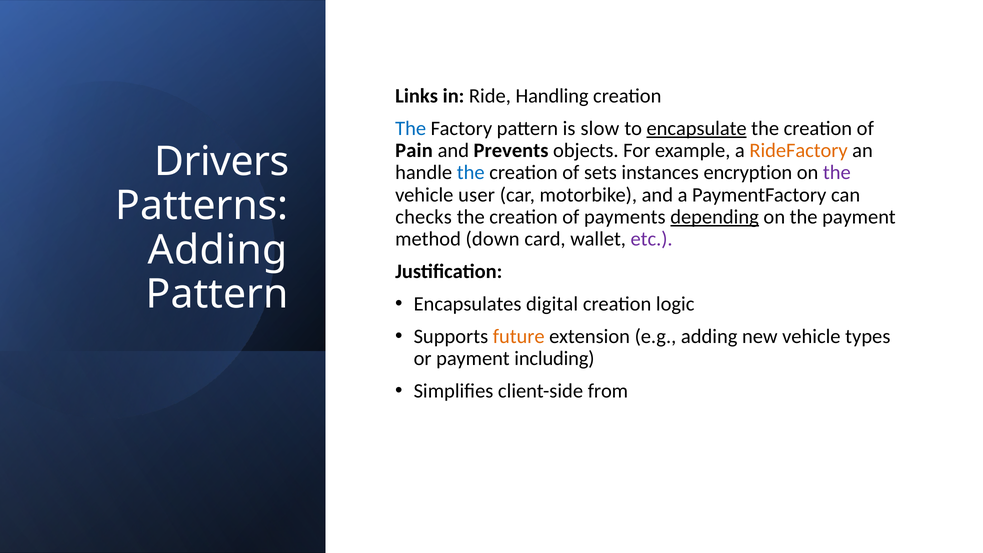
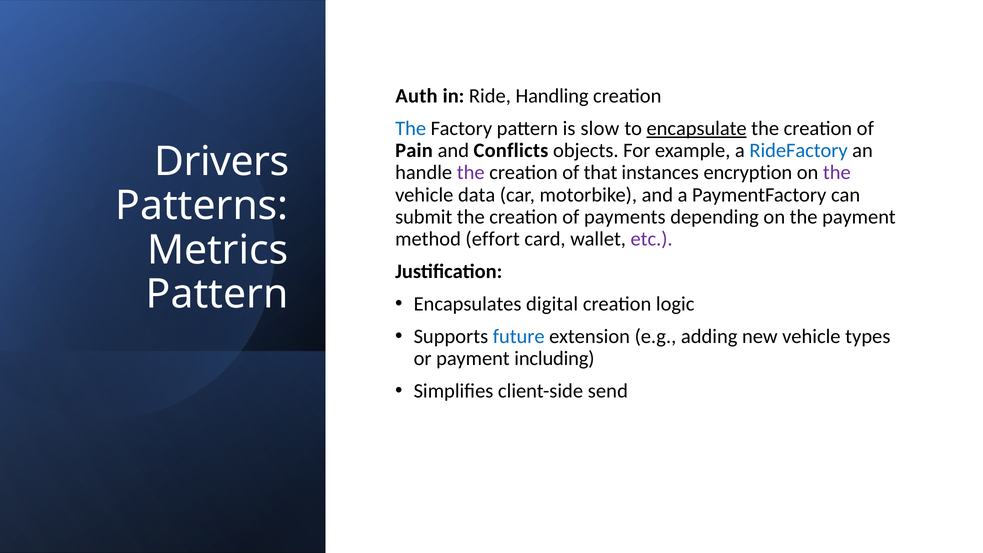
Links: Links -> Auth
Prevents: Prevents -> Conflicts
RideFactory colour: orange -> blue
the at (471, 173) colour: blue -> purple
sets: sets -> that
user: user -> data
checks: checks -> submit
depending underline: present -> none
down: down -> effort
Adding at (218, 250): Adding -> Metrics
future colour: orange -> blue
from: from -> send
